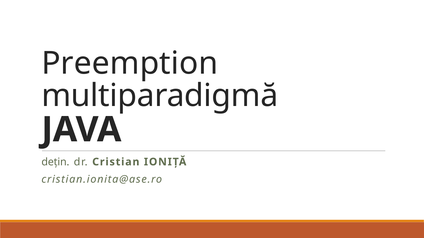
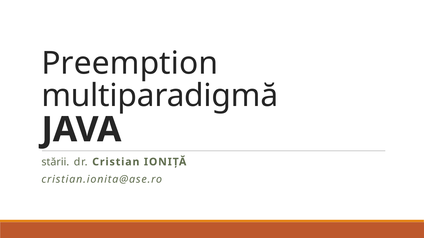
dețin: dețin -> stării
